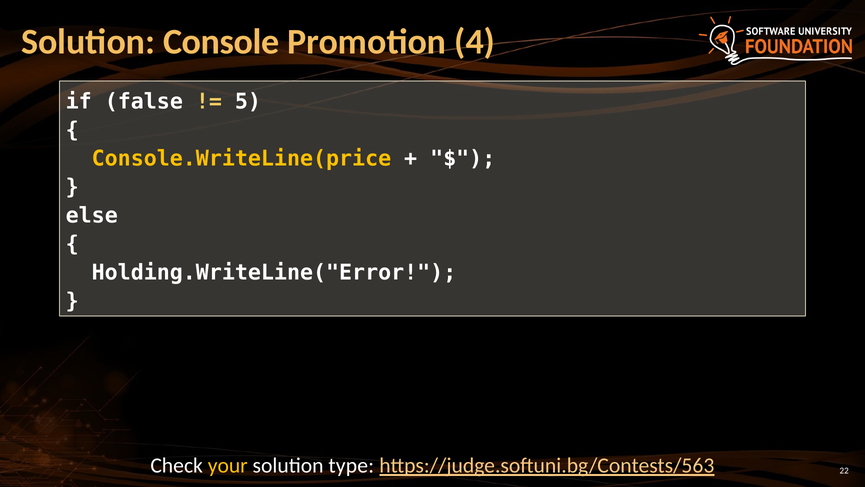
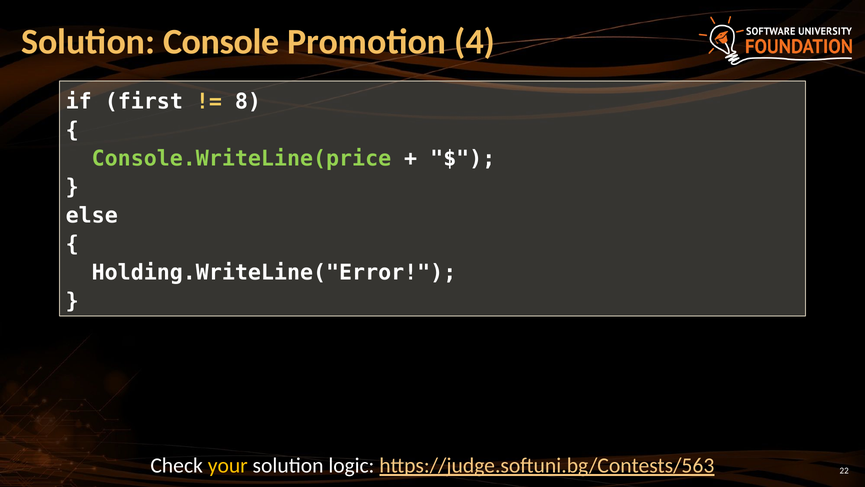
false: false -> first
5: 5 -> 8
Console.WriteLine(price colour: yellow -> light green
type: type -> logic
